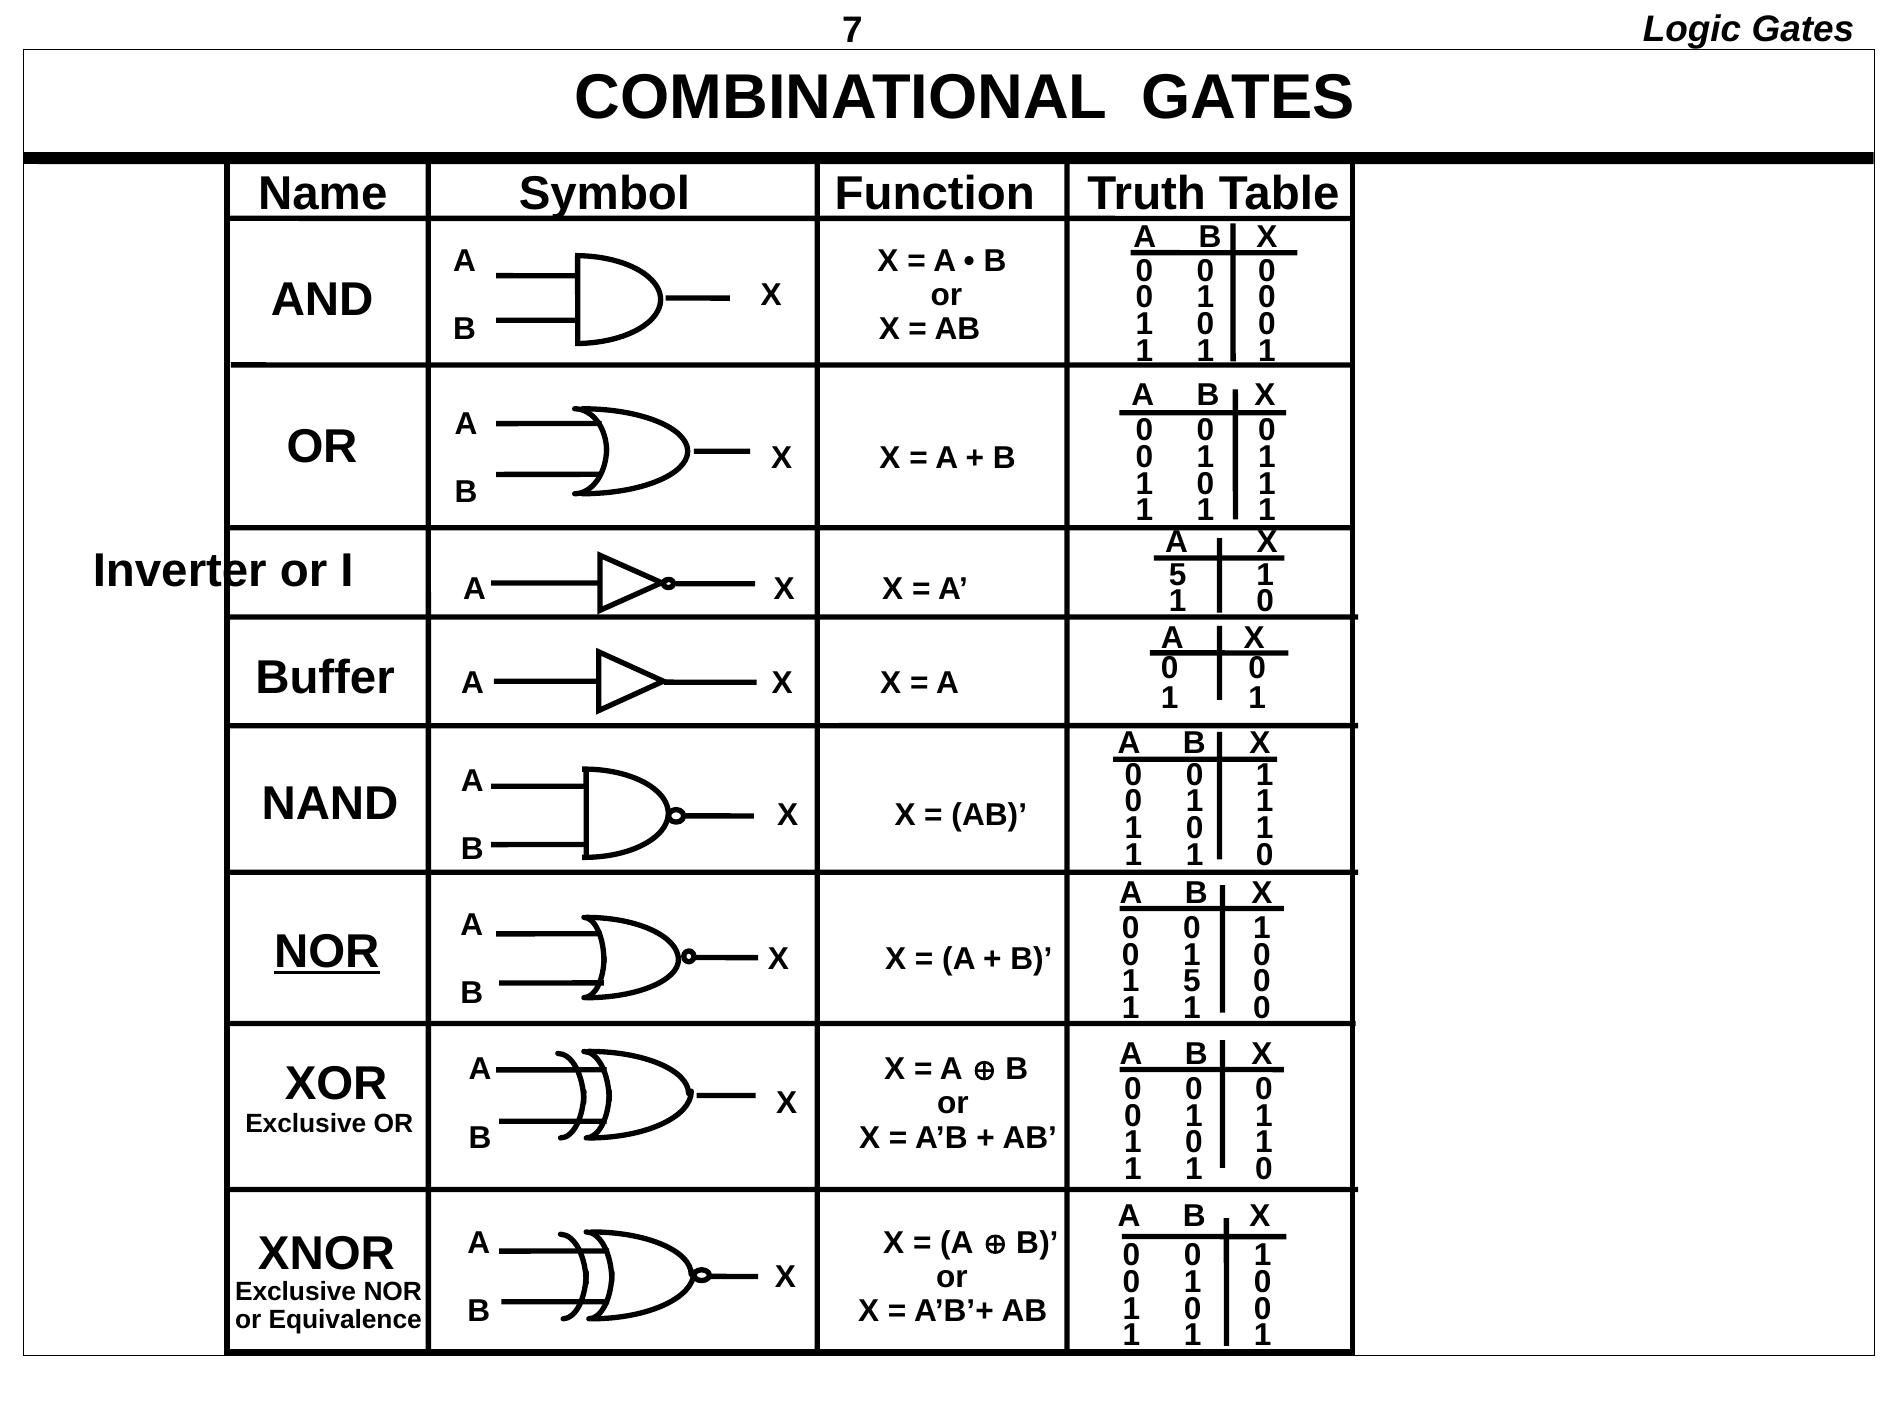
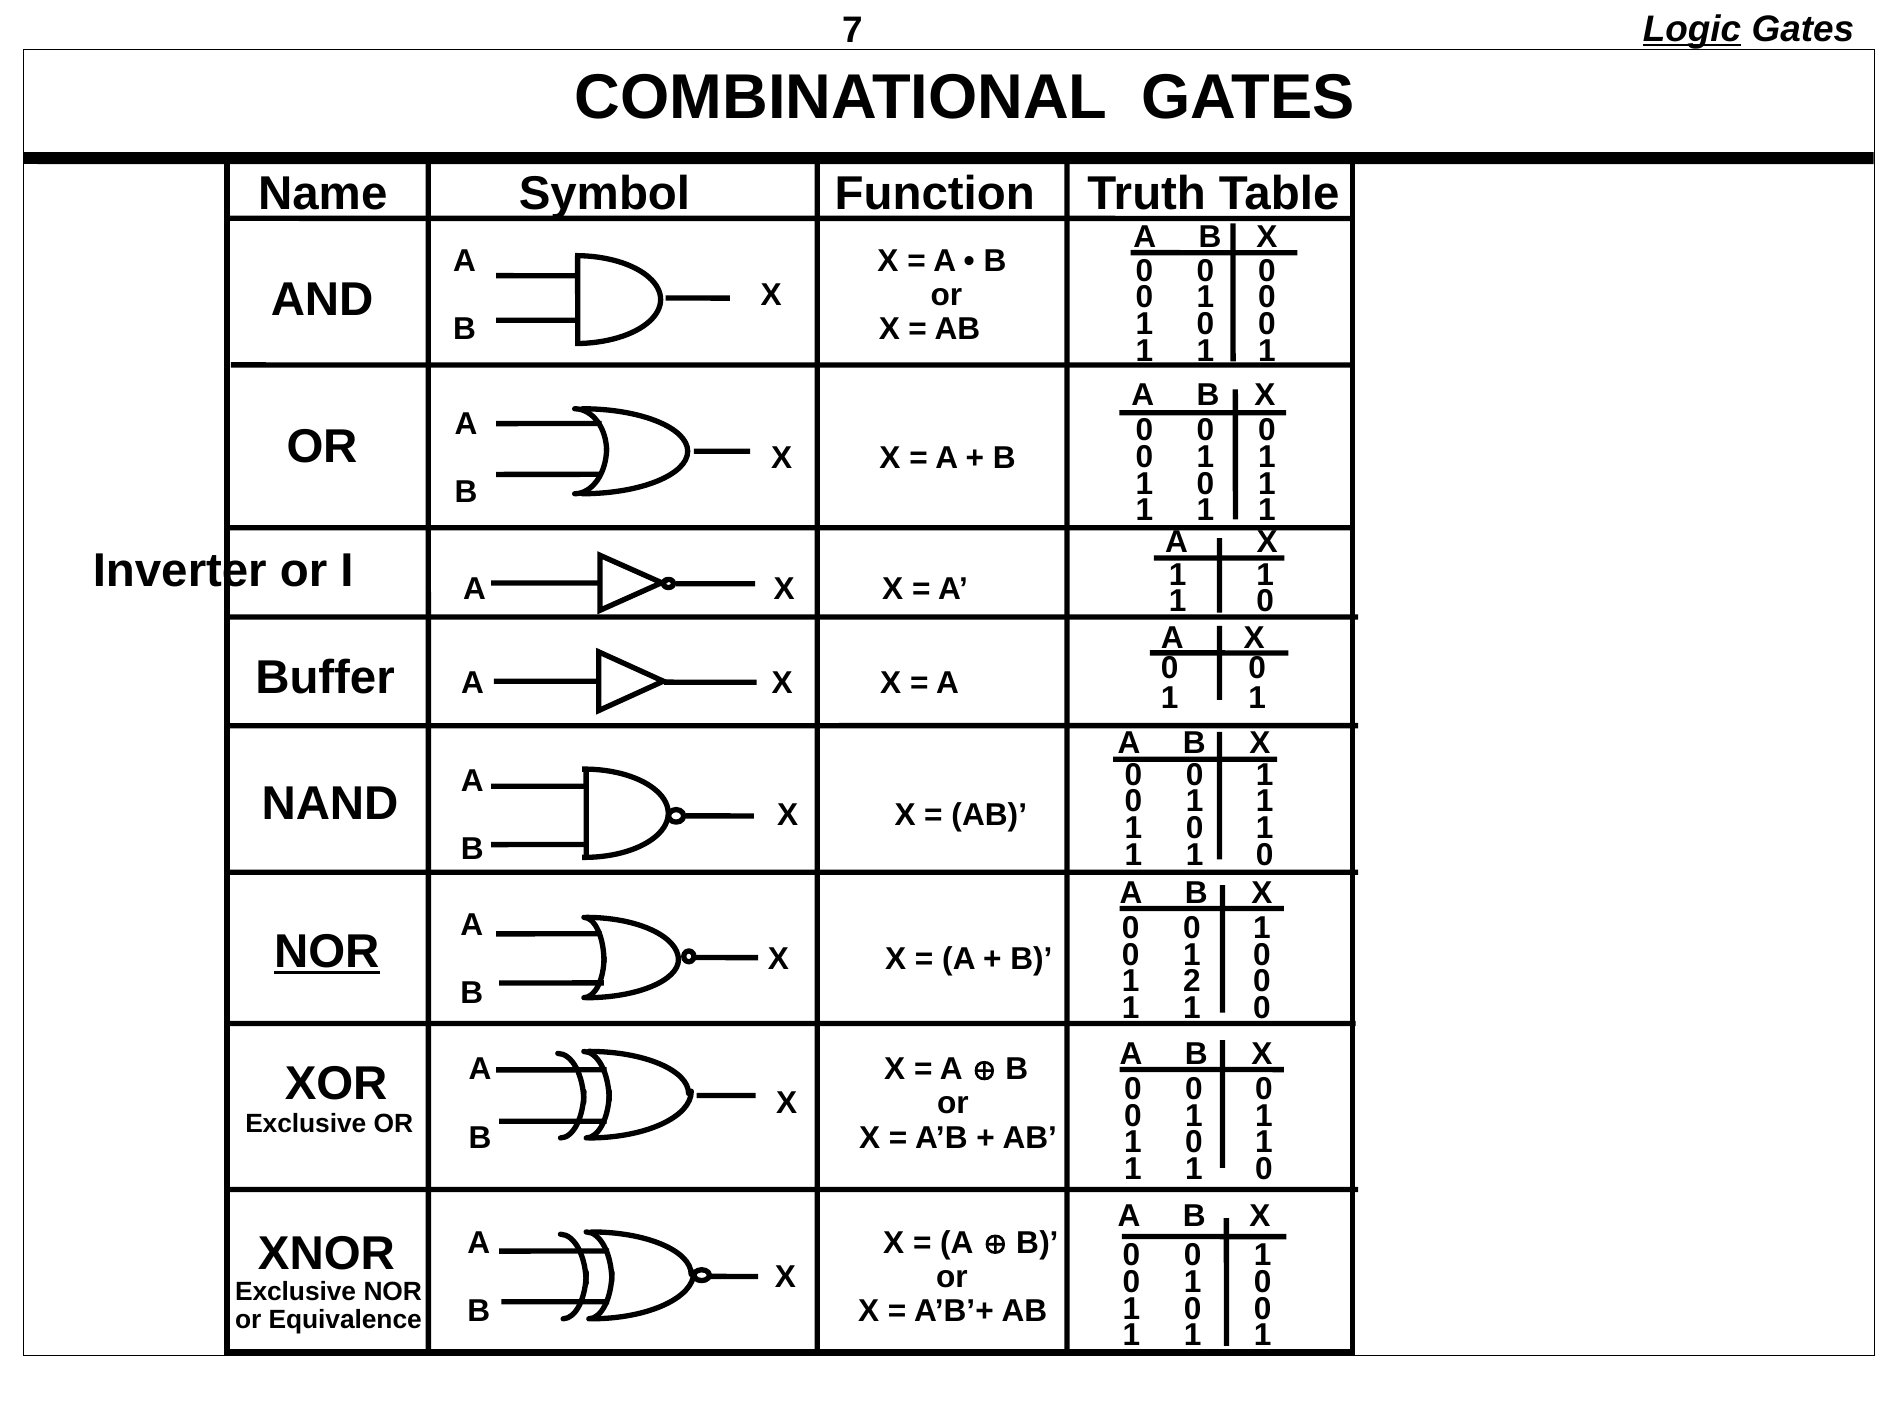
Logic underline: none -> present
A 5: 5 -> 1
1 5: 5 -> 2
